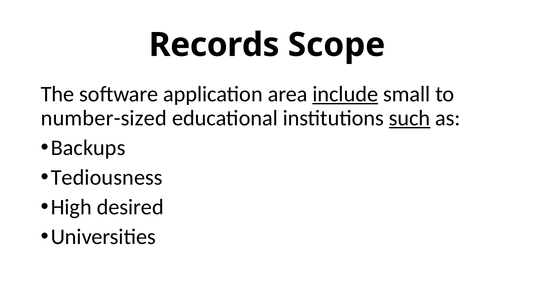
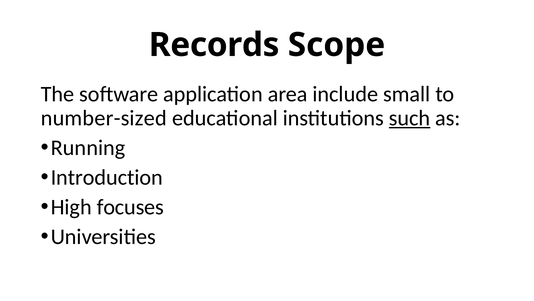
include underline: present -> none
Backups: Backups -> Running
Tediousness: Tediousness -> Introduction
desired: desired -> focuses
